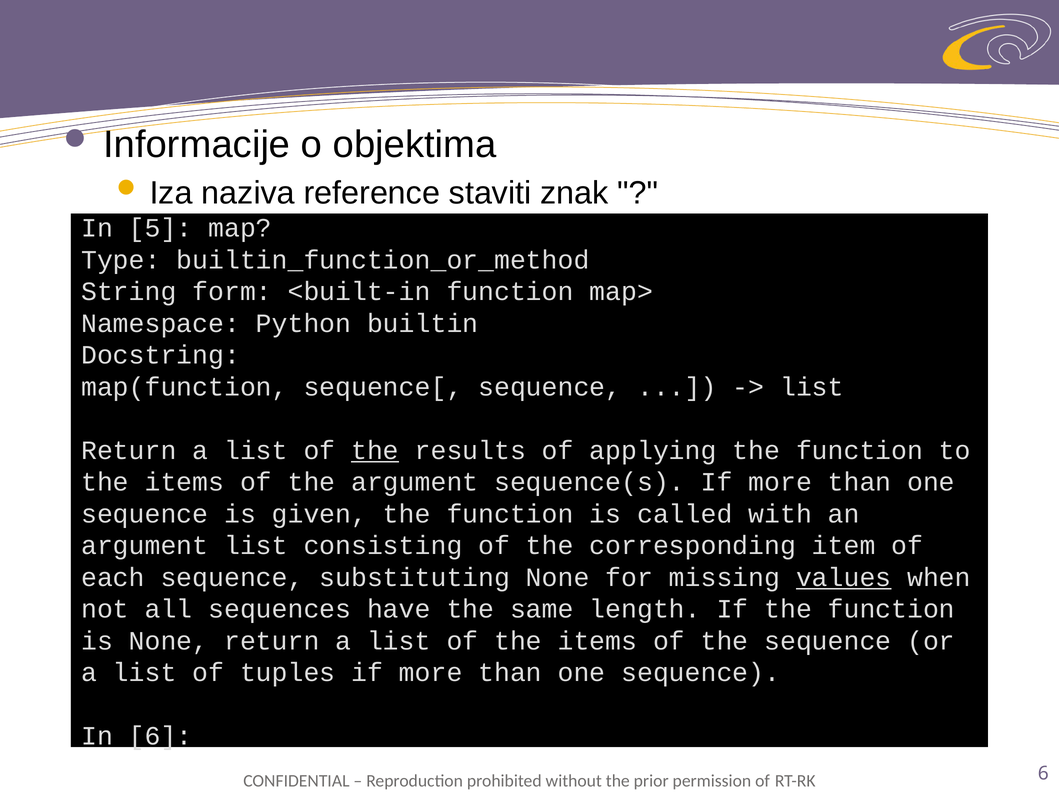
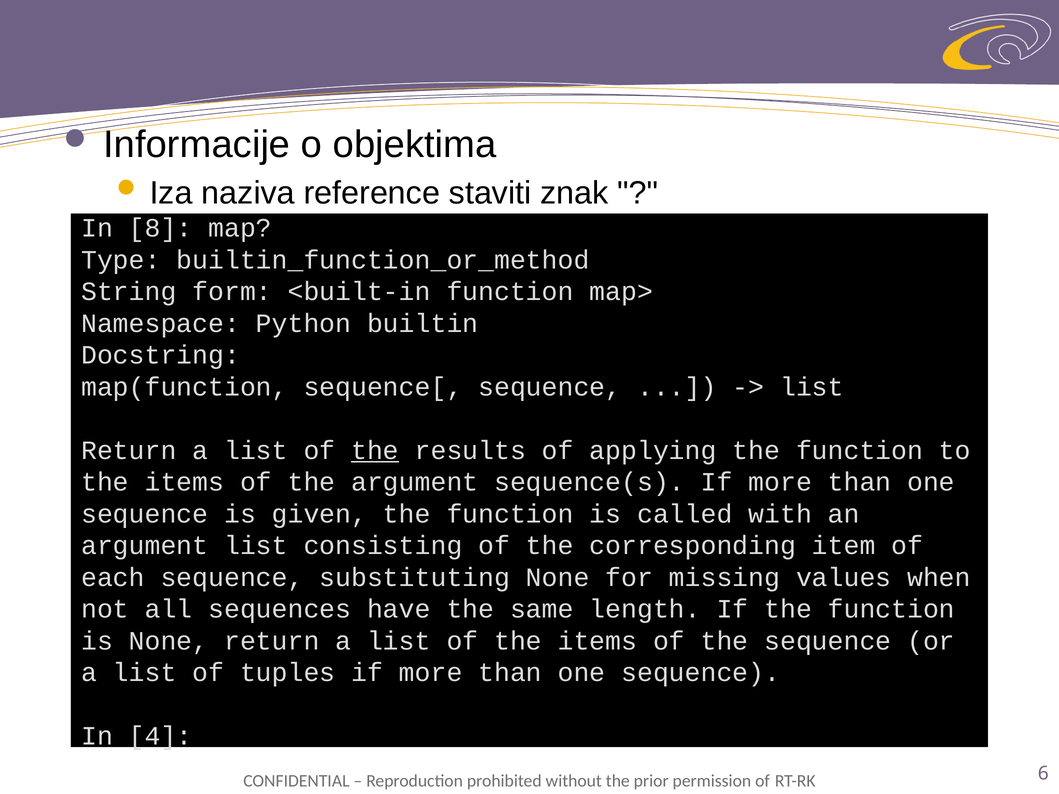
5: 5 -> 8
values underline: present -> none
In 6: 6 -> 4
